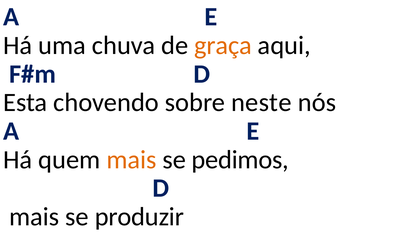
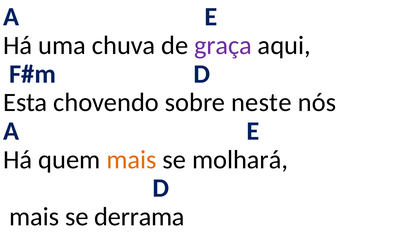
graça colour: orange -> purple
pedimos: pedimos -> molhará
produzir: produzir -> derrama
